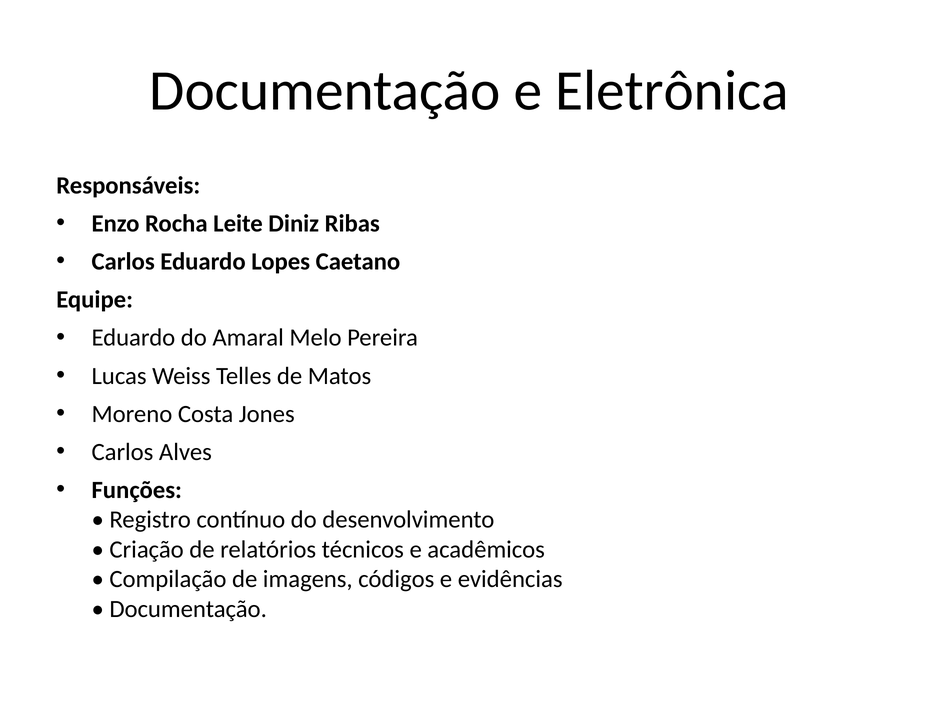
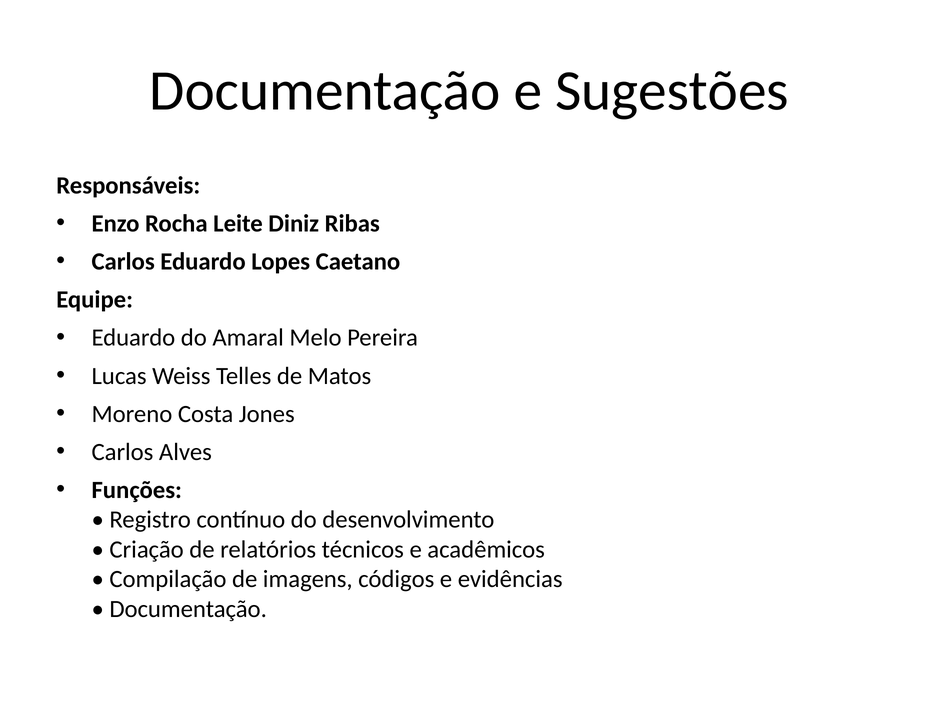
Eletrônica: Eletrônica -> Sugestões
